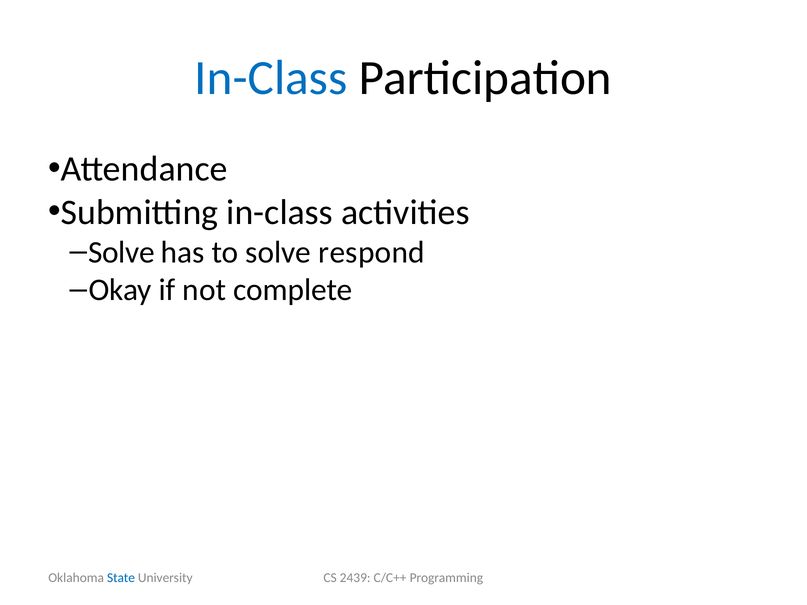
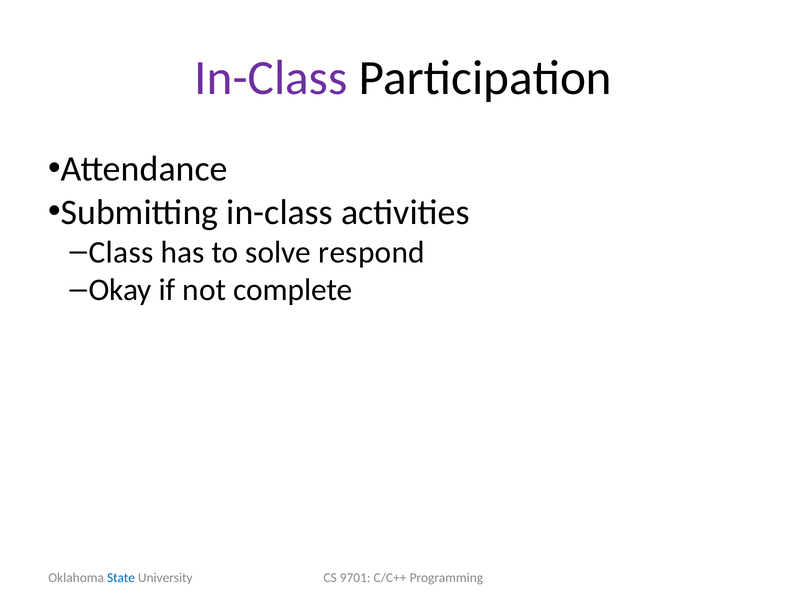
In-Class at (271, 78) colour: blue -> purple
Solve at (121, 252): Solve -> Class
2439: 2439 -> 9701
